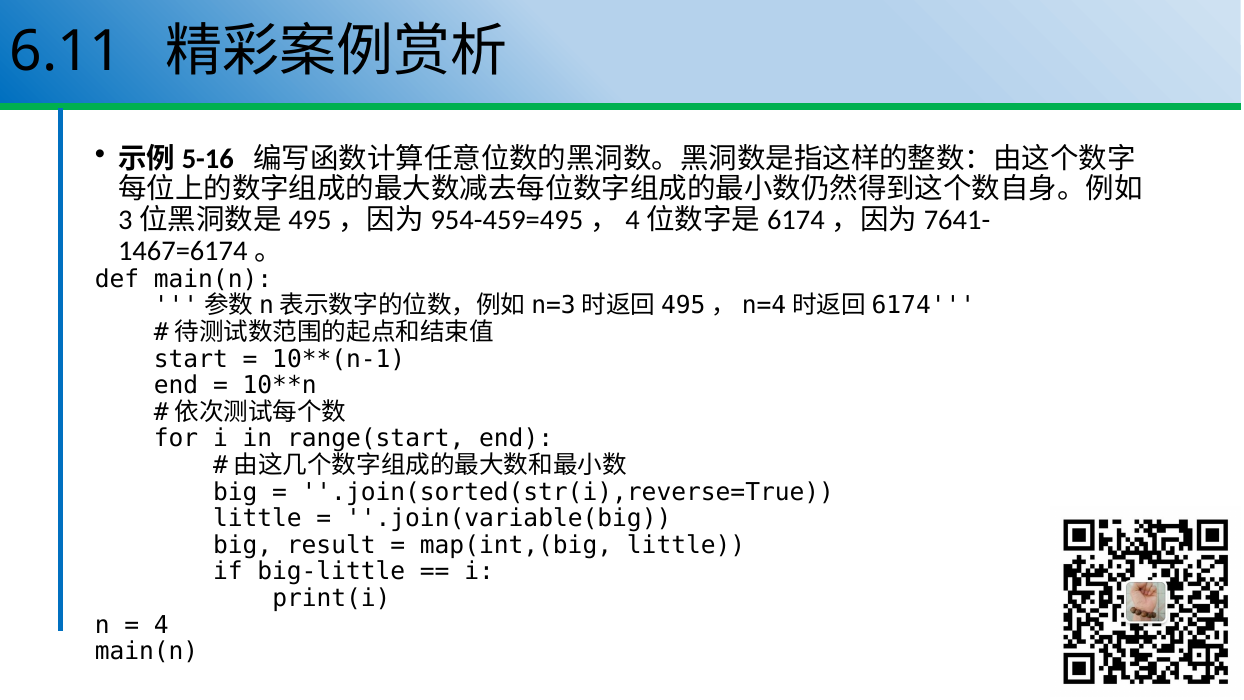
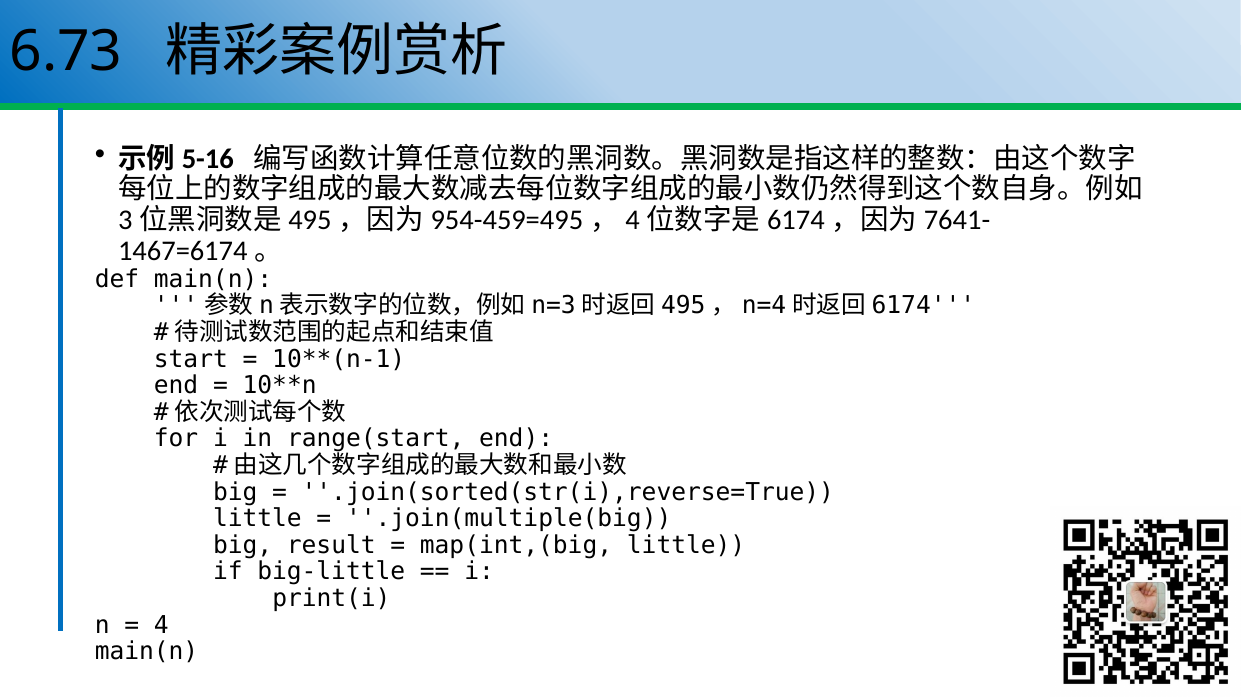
6.11: 6.11 -> 6.73
.join(variable(big: .join(variable(big -> .join(multiple(big
